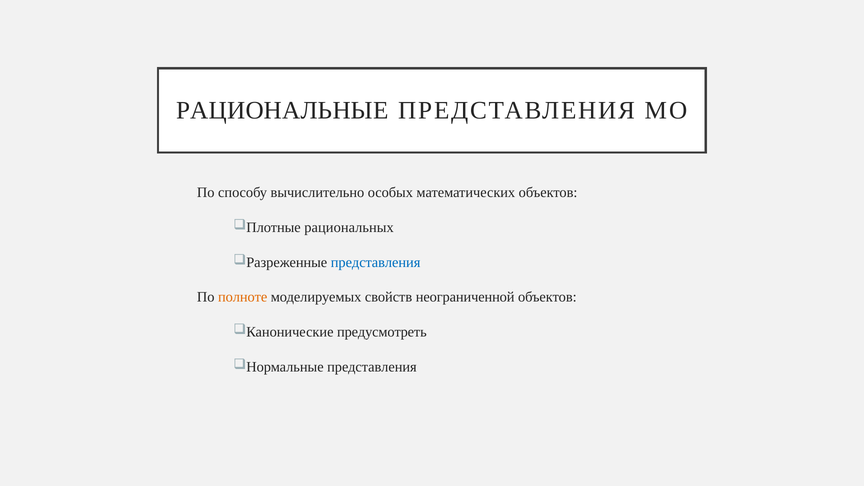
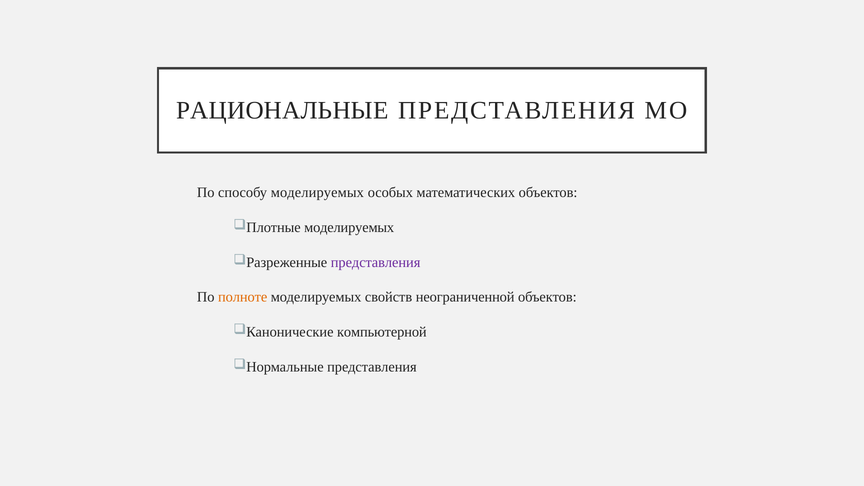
способу вычислительно: вычислительно -> моделируемых
рациональных at (349, 227): рациональных -> моделируемых
представления at (376, 262) colour: blue -> purple
предусмотреть: предусмотреть -> компьютерной
